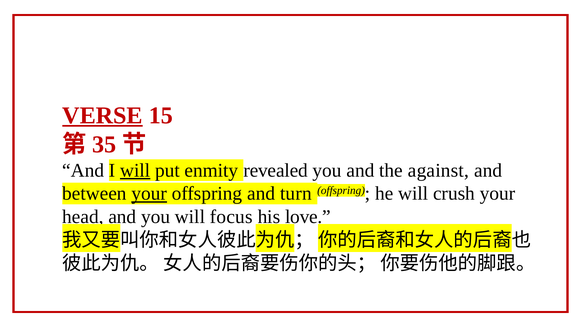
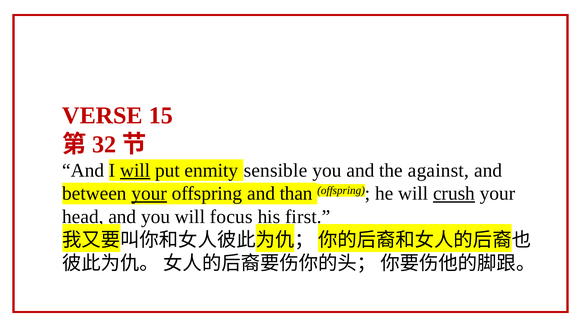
VERSE underline: present -> none
35: 35 -> 32
revealed: revealed -> sensible
turn: turn -> than
crush underline: none -> present
love: love -> first
